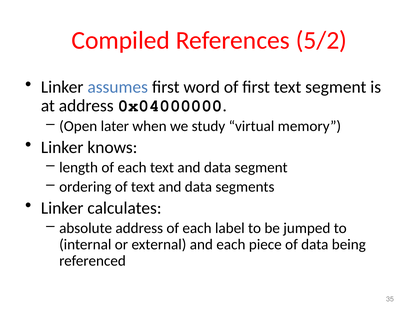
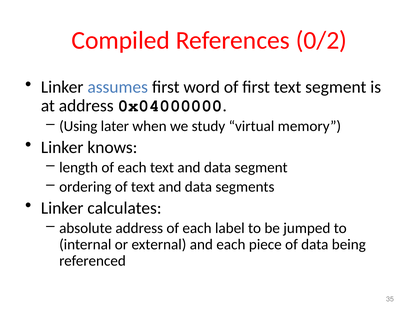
5/2: 5/2 -> 0/2
Open: Open -> Using
